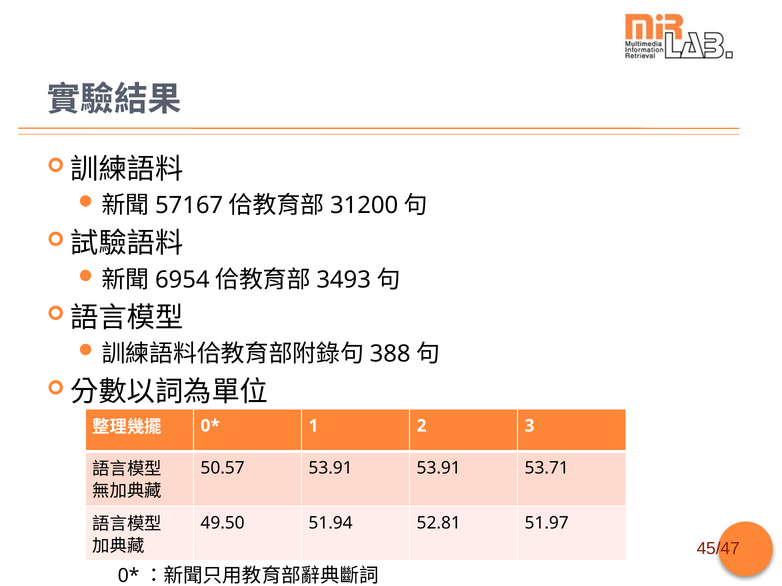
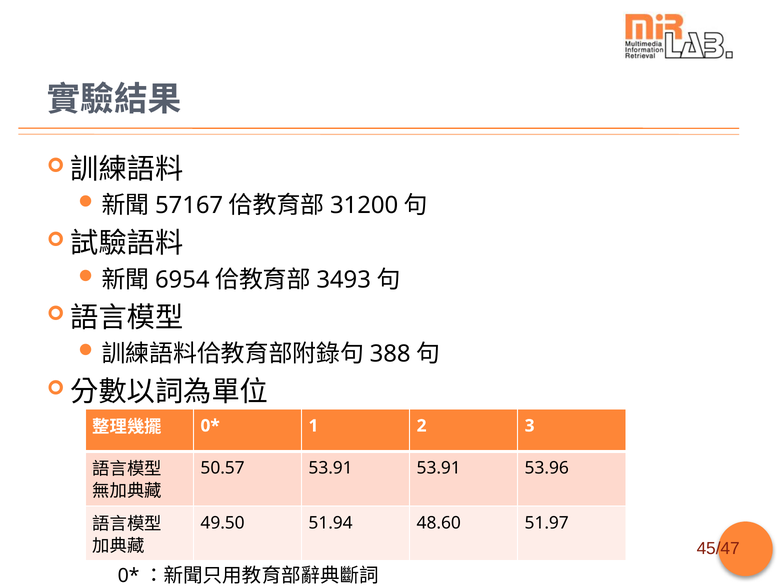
53.71: 53.71 -> 53.96
52.81: 52.81 -> 48.60
